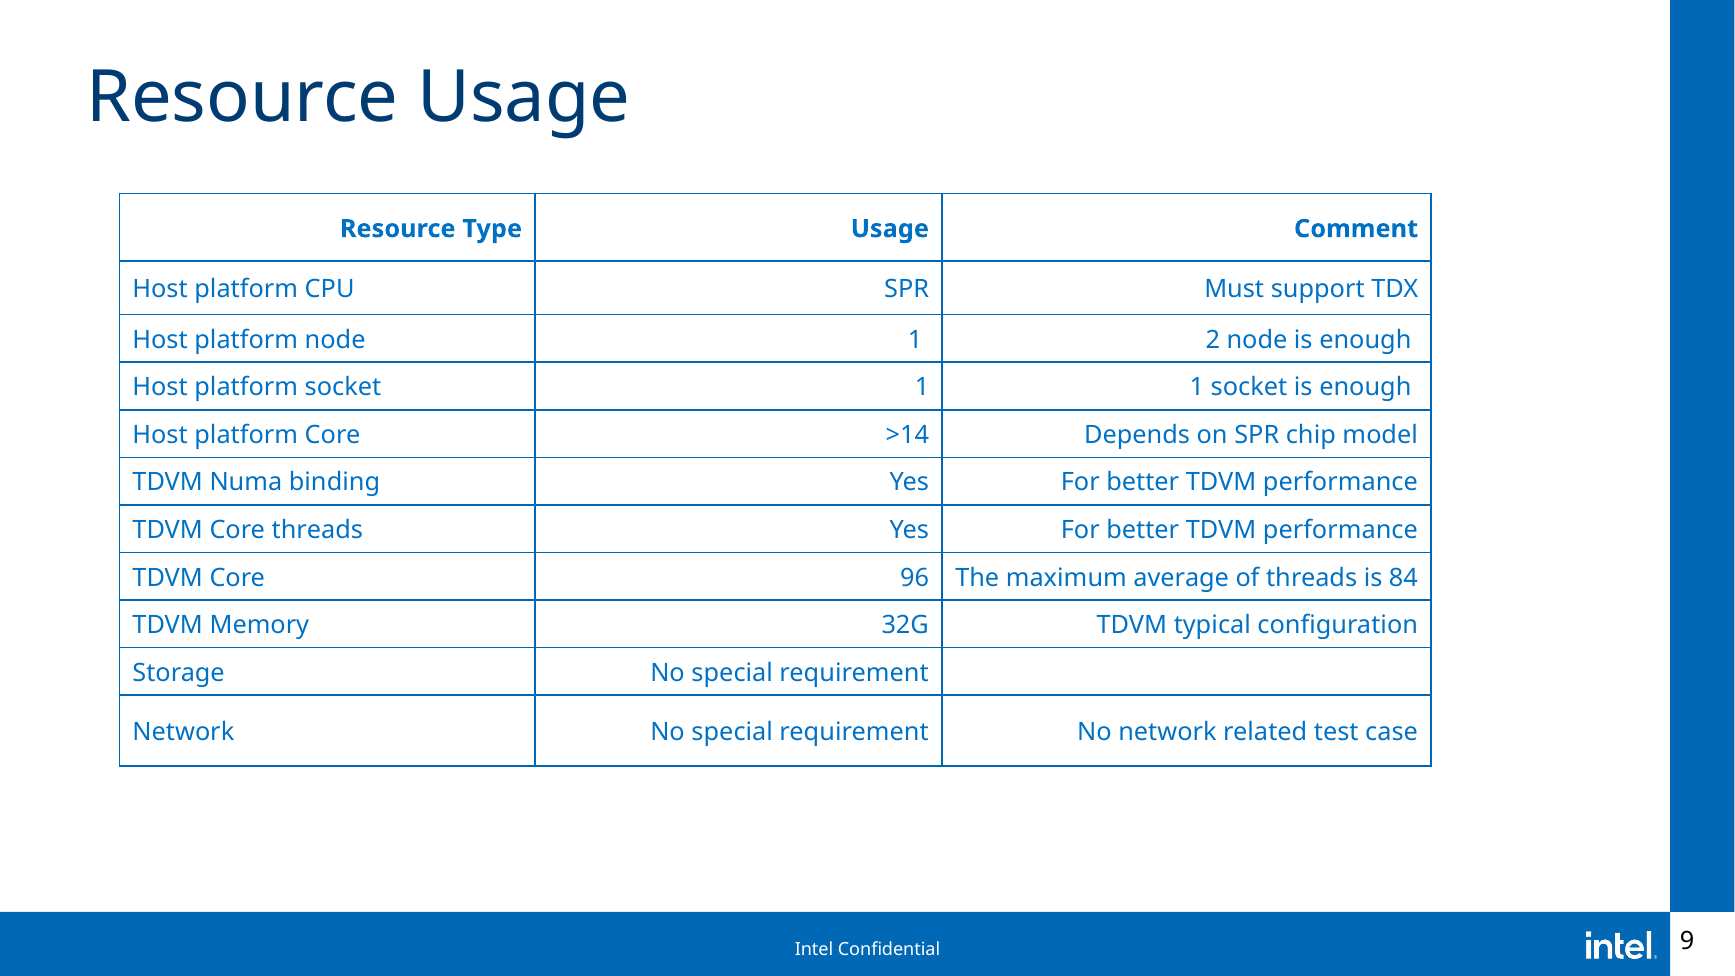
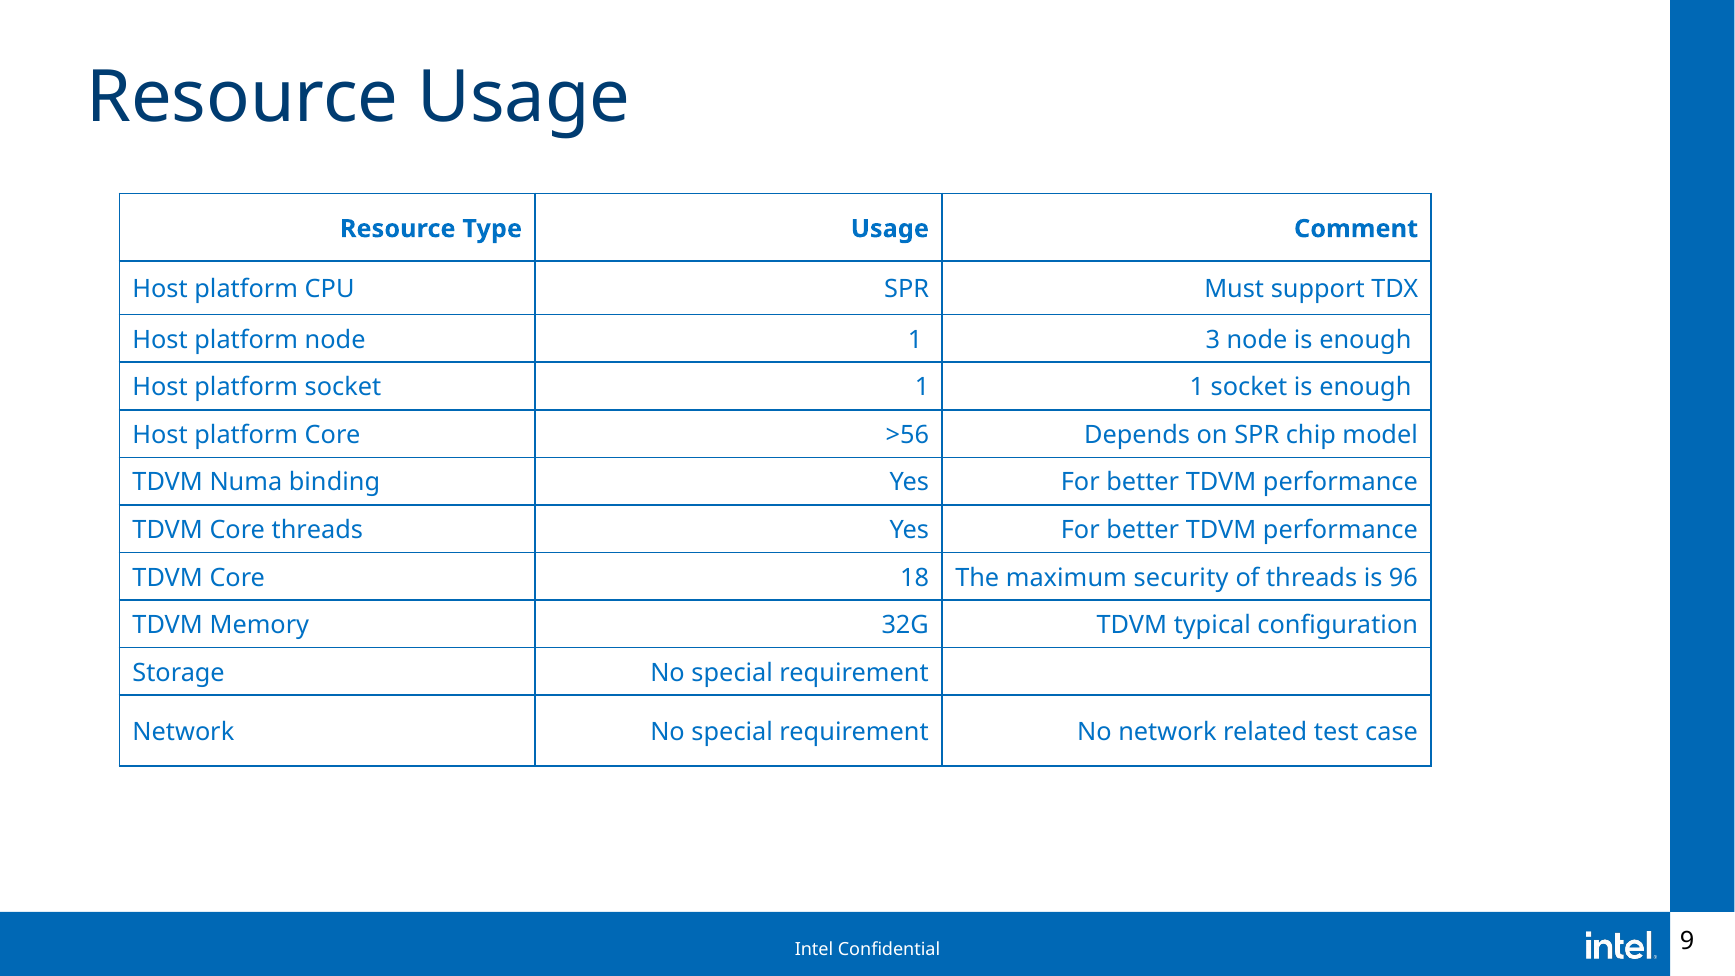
2: 2 -> 3
>14: >14 -> >56
96: 96 -> 18
average: average -> security
84: 84 -> 96
